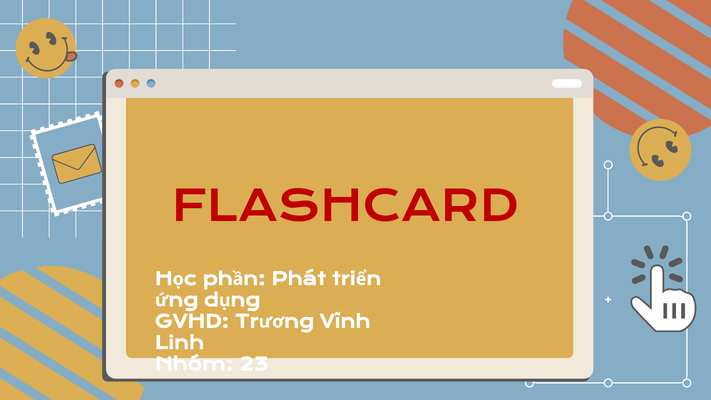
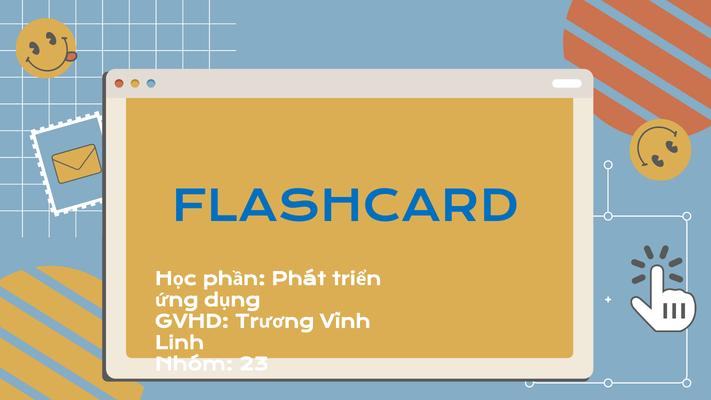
FLASHCARD colour: red -> blue
